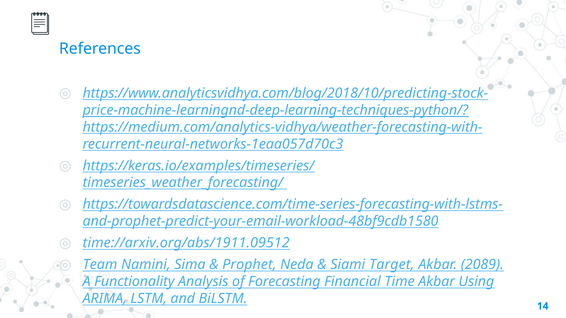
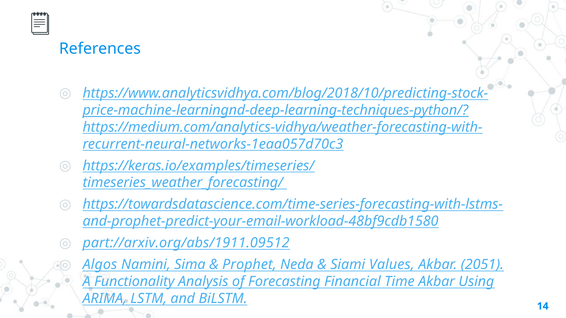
time://arxiv.org/abs/1911.09512: time://arxiv.org/abs/1911.09512 -> part://arxiv.org/abs/1911.09512
Team: Team -> Algos
Target: Target -> Values
2089: 2089 -> 2051
